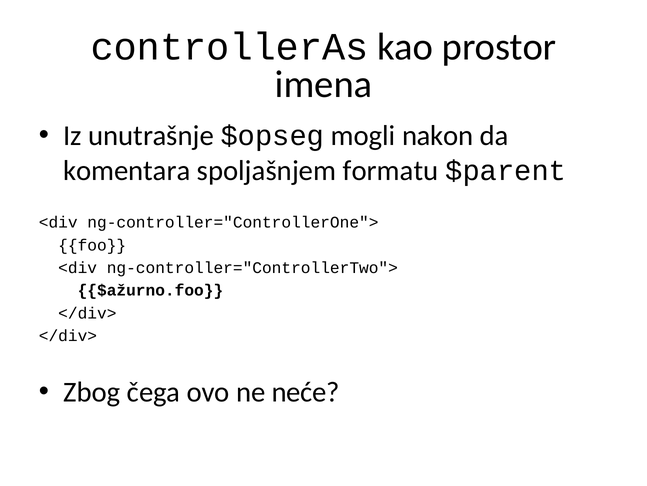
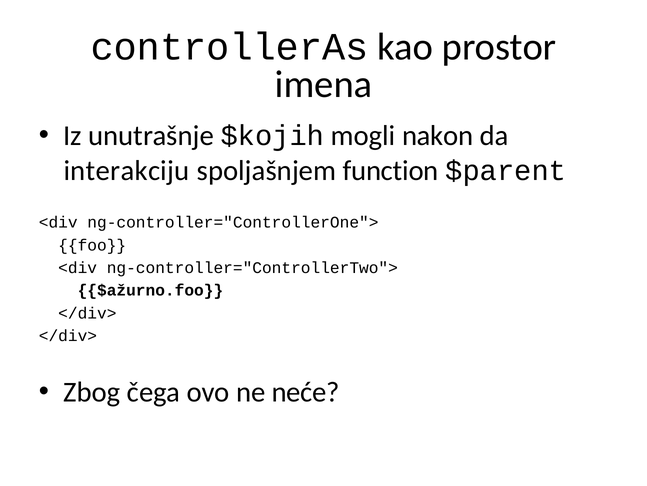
$opseg: $opseg -> $kojih
komentara: komentara -> interakciju
formatu: formatu -> function
